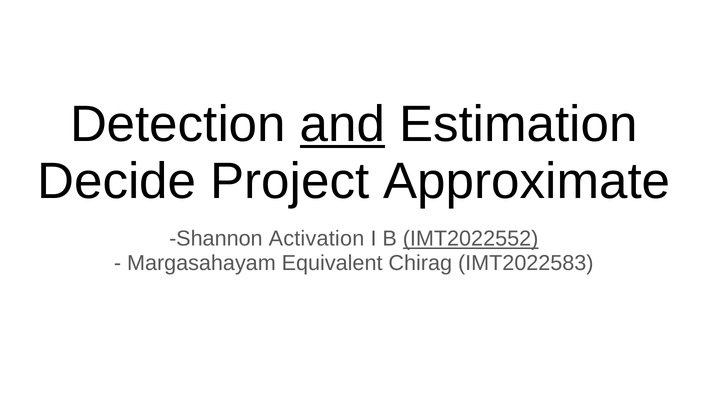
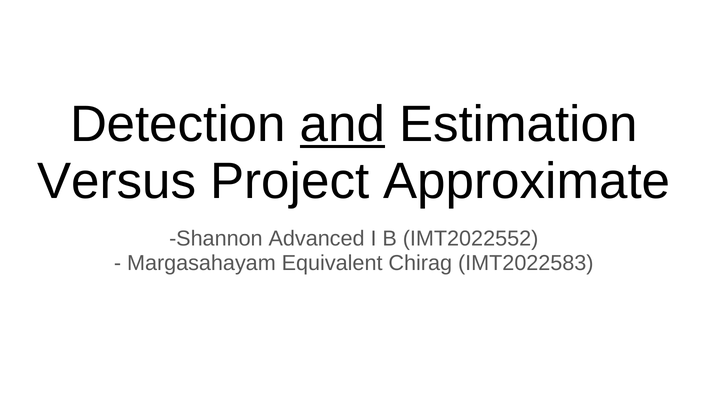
Decide: Decide -> Versus
Activation: Activation -> Advanced
IMT2022552 underline: present -> none
